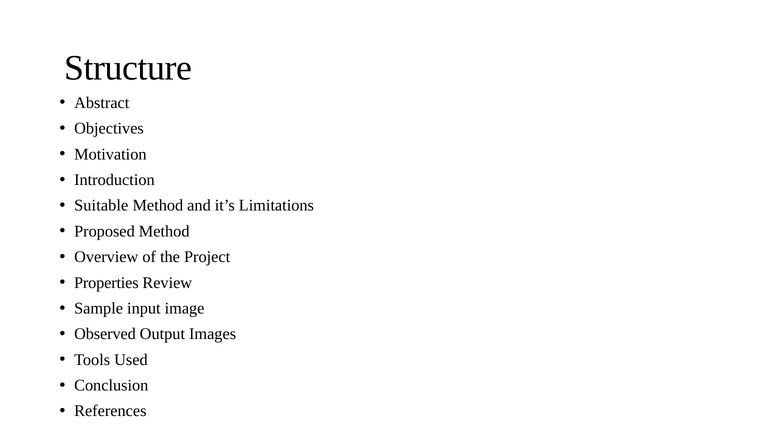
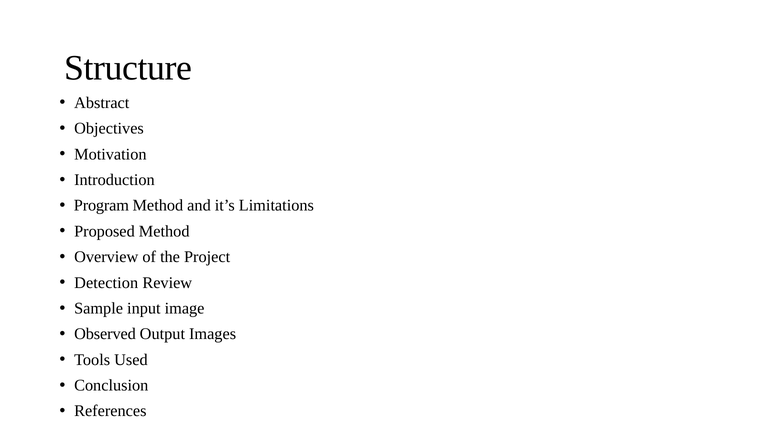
Suitable: Suitable -> Program
Properties: Properties -> Detection
